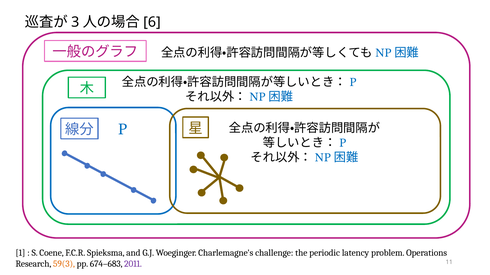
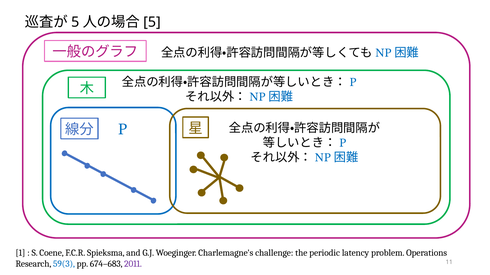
3 at (75, 22): 3 -> 5
6 at (152, 22): 6 -> 5
59(3 colour: orange -> blue
